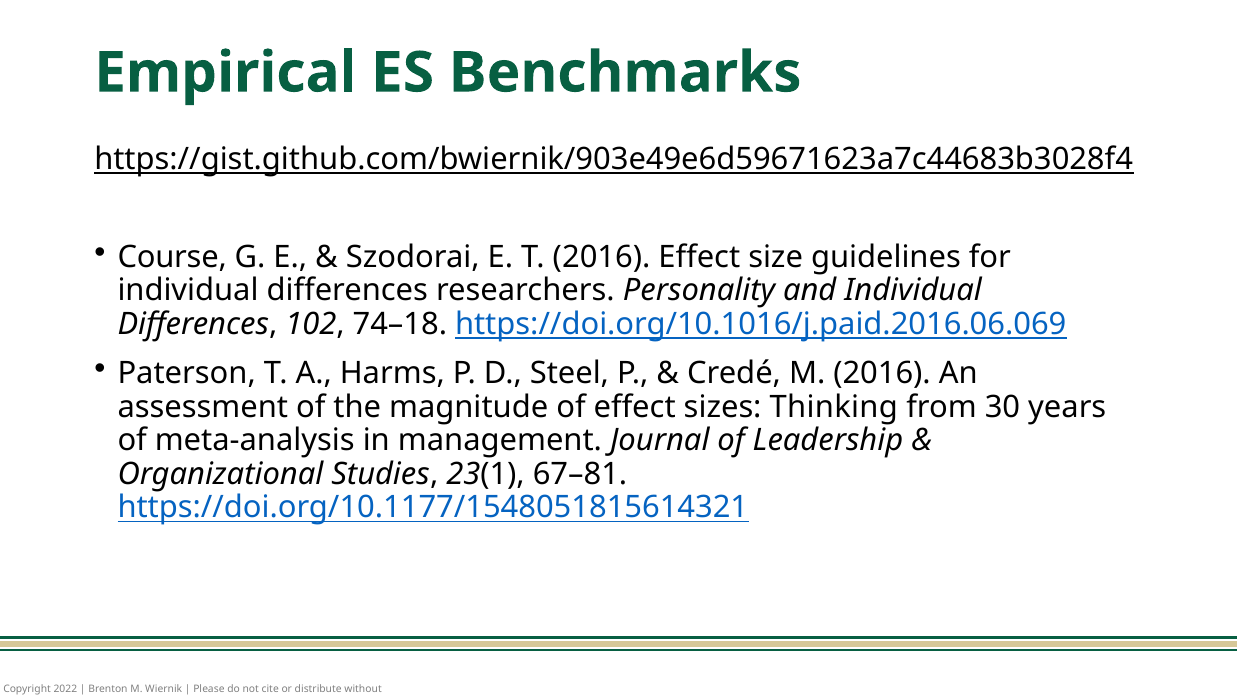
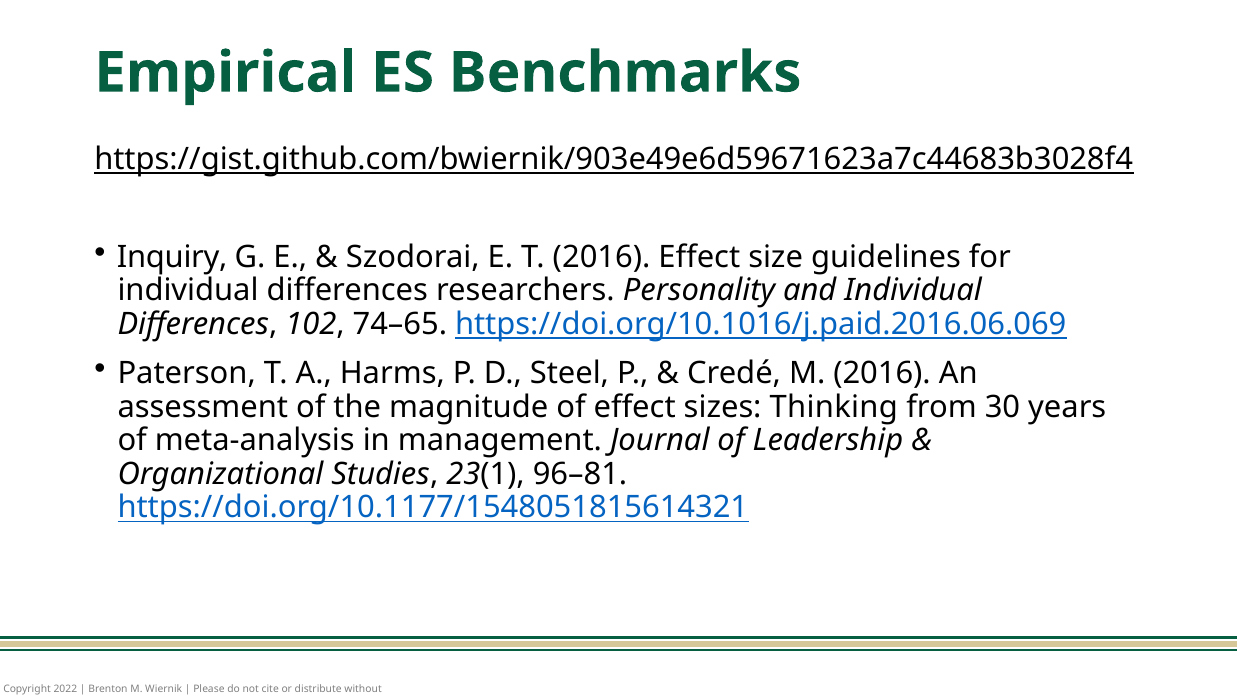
Course: Course -> Inquiry
74–18: 74–18 -> 74–65
67–81: 67–81 -> 96–81
